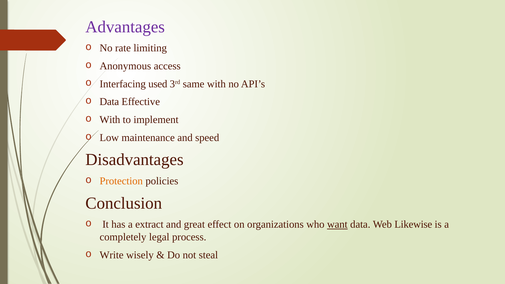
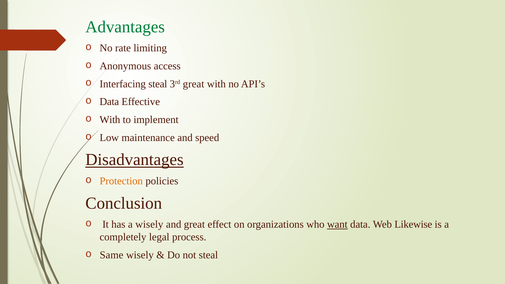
Advantages colour: purple -> green
Interfacing used: used -> steal
3rd same: same -> great
Disadvantages underline: none -> present
a extract: extract -> wisely
Write: Write -> Same
